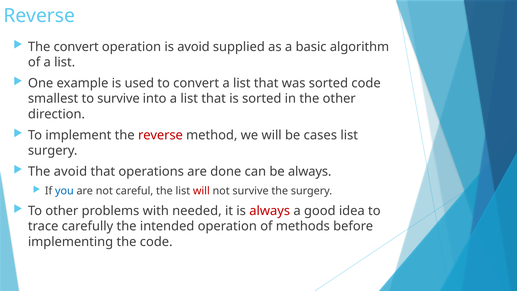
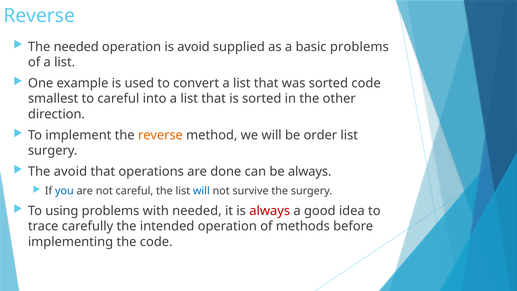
The convert: convert -> needed
basic algorithm: algorithm -> problems
to survive: survive -> careful
reverse at (160, 135) colour: red -> orange
cases: cases -> order
will at (201, 191) colour: red -> blue
To other: other -> using
